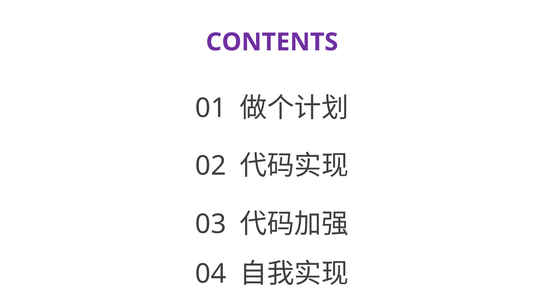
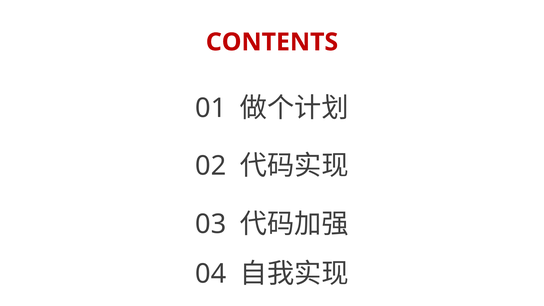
CONTENTS colour: purple -> red
